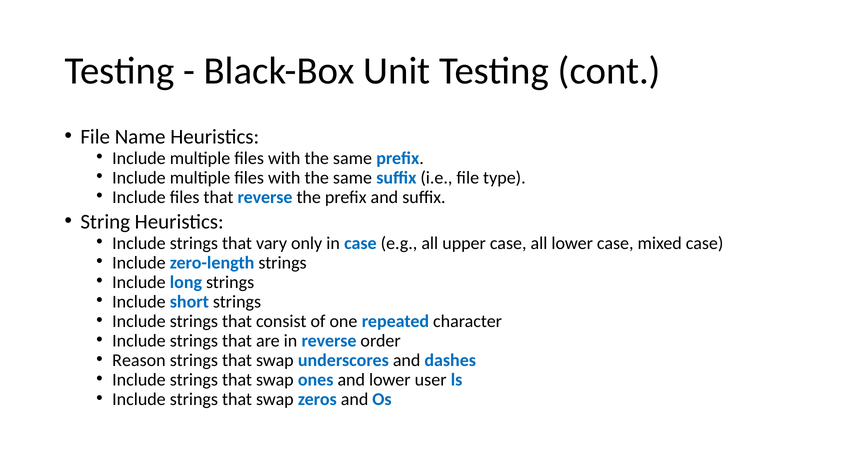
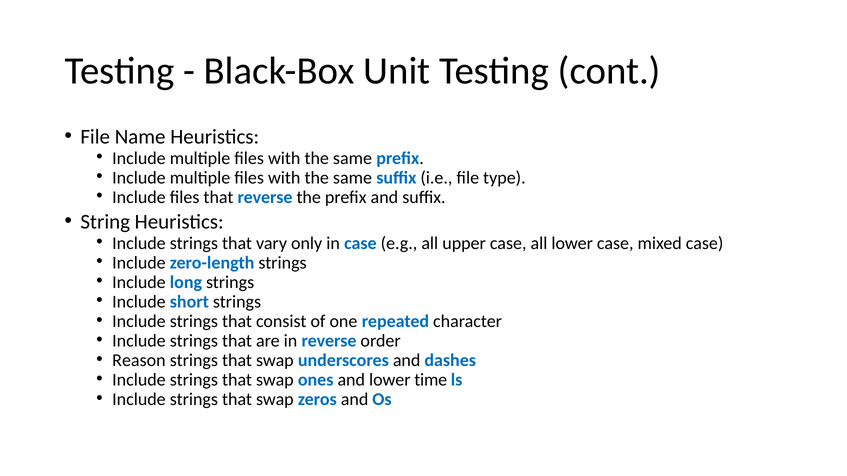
user: user -> time
